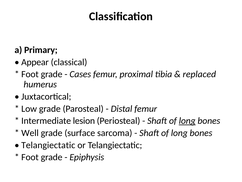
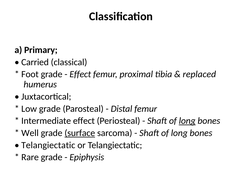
Appear: Appear -> Carried
Cases at (80, 74): Cases -> Effect
Intermediate lesion: lesion -> effect
surface underline: none -> present
Foot at (30, 157): Foot -> Rare
